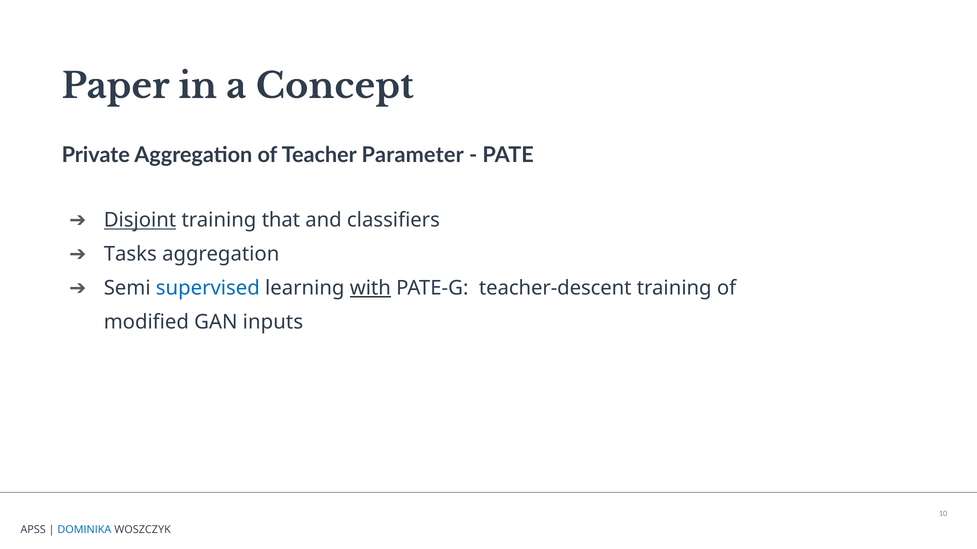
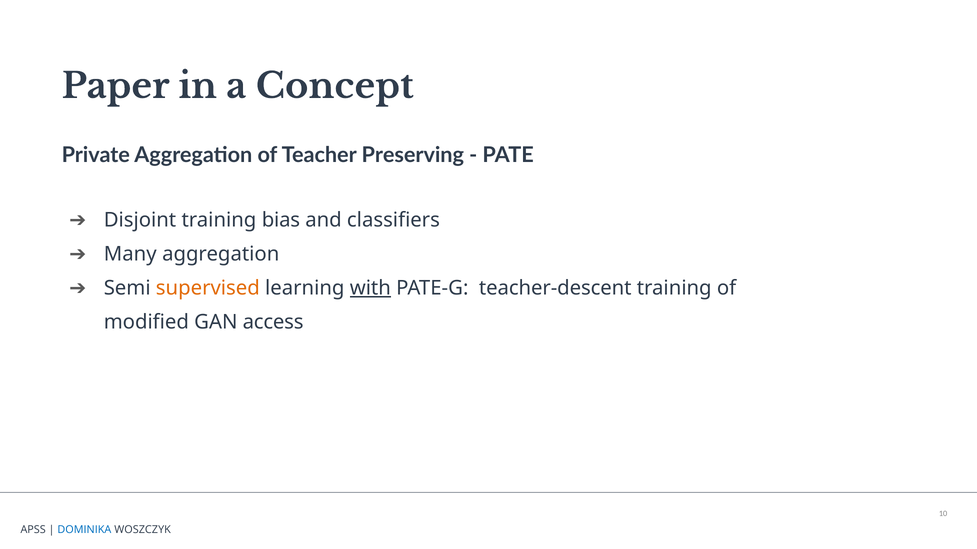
Parameter: Parameter -> Preserving
Disjoint underline: present -> none
that: that -> bias
Tasks: Tasks -> Many
supervised colour: blue -> orange
inputs: inputs -> access
